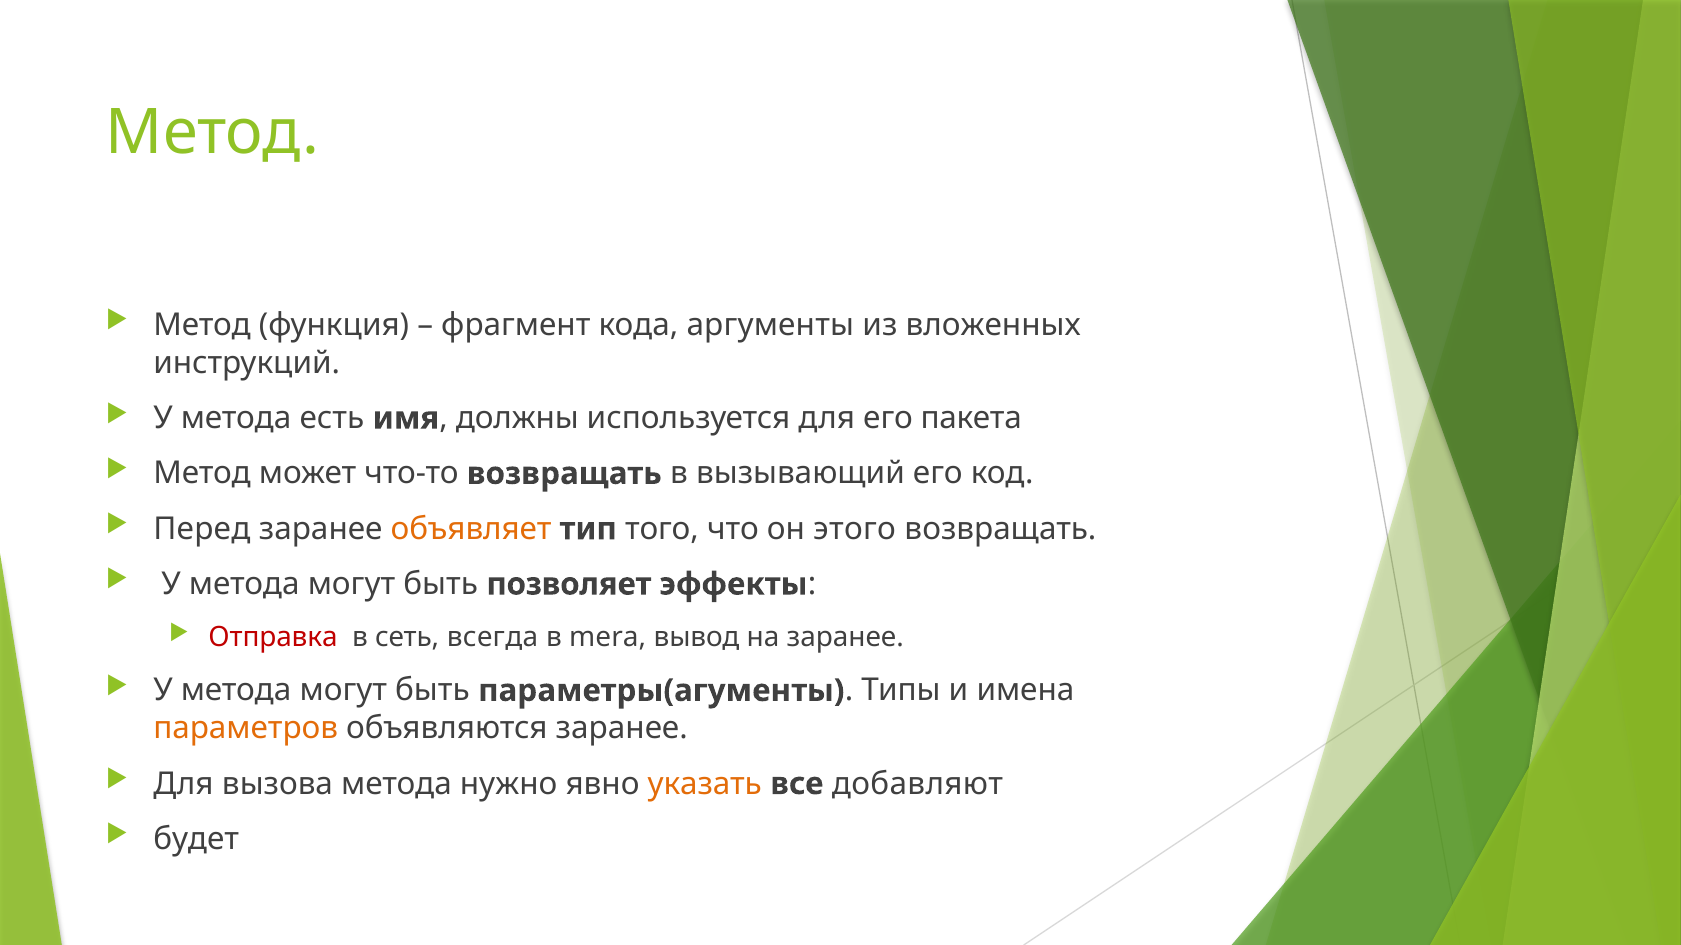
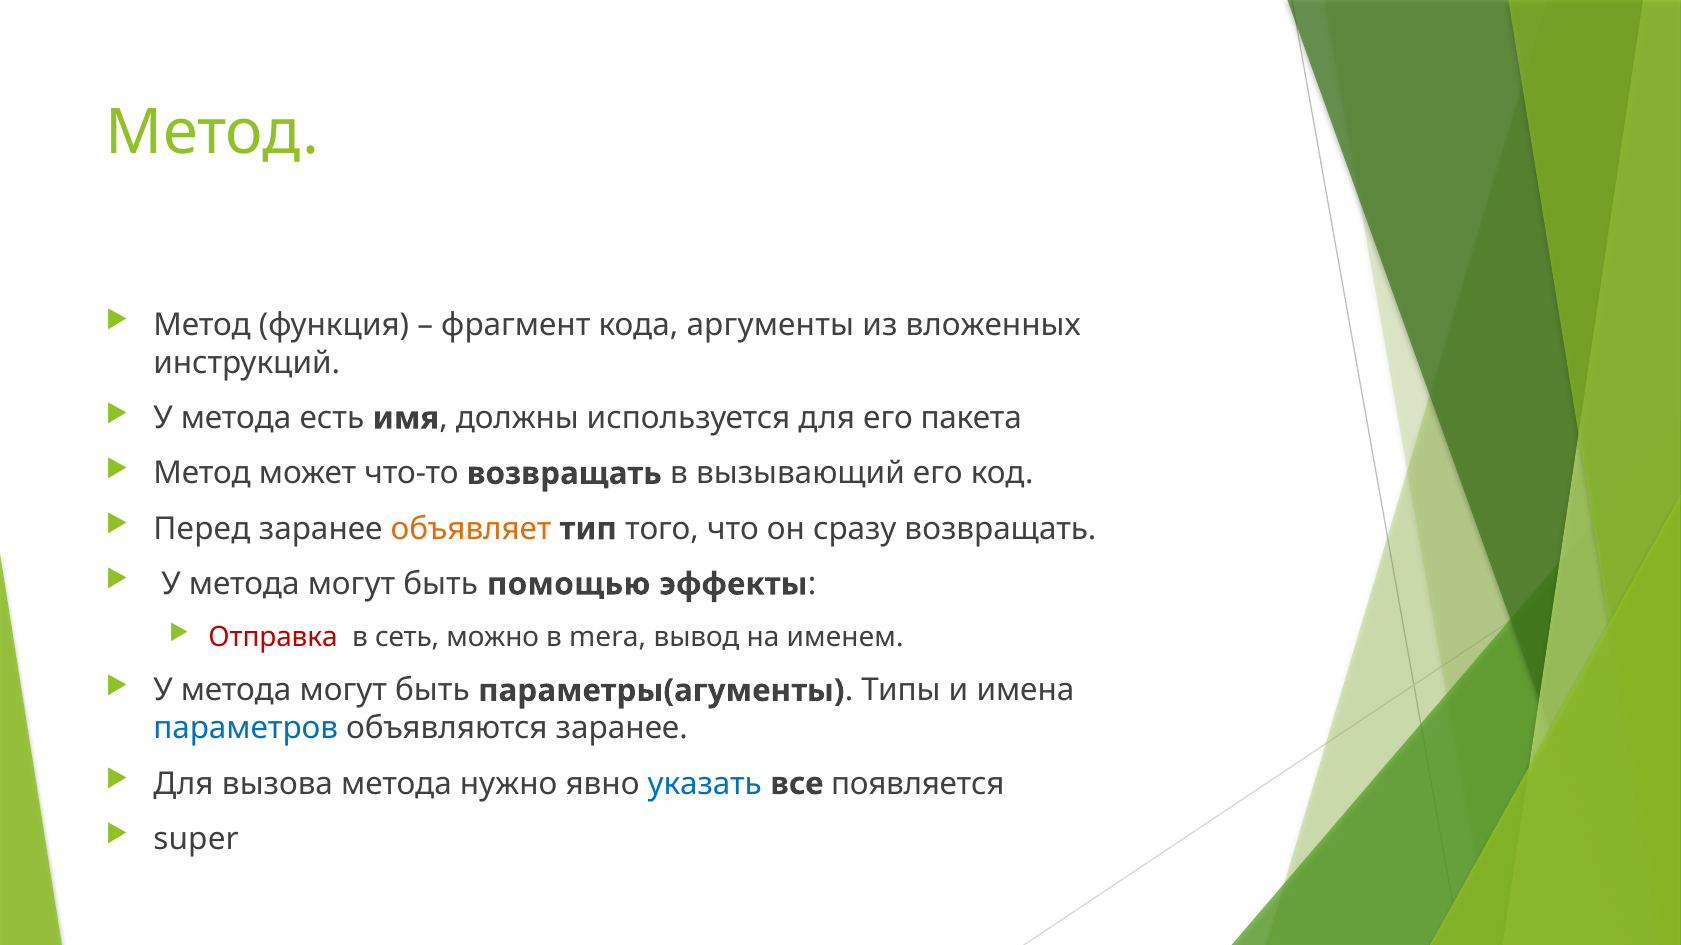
этого: этого -> сразу
позволяет: позволяет -> помощью
всегда: всегда -> можно
на заранее: заранее -> именем
параметров colour: orange -> blue
указать colour: orange -> blue
добавляют: добавляют -> появляется
будет: будет -> super
